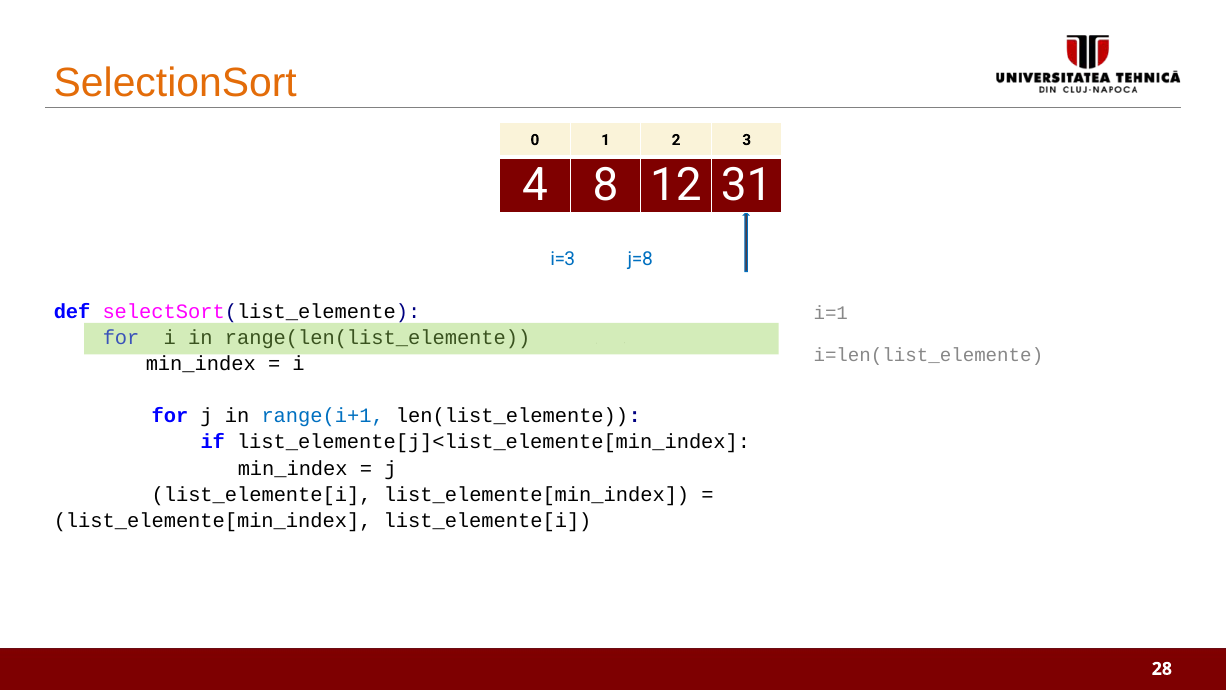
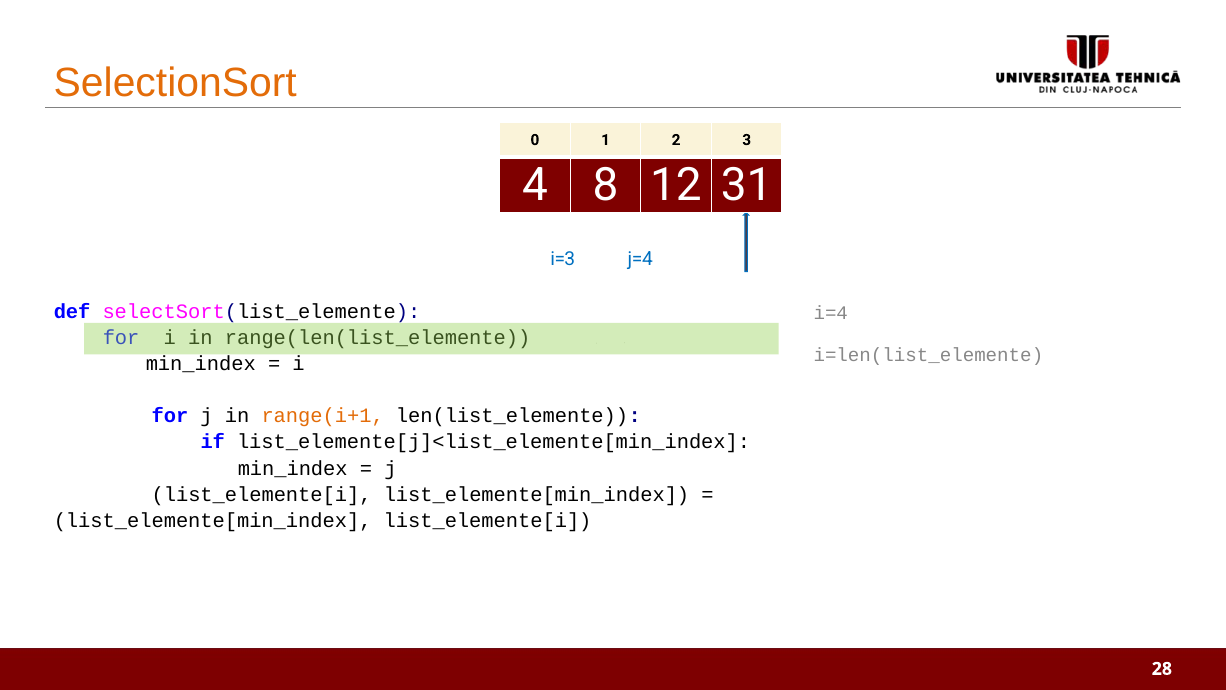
j=8: j=8 -> j=4
i=1: i=1 -> i=4
range(i+1 colour: blue -> orange
